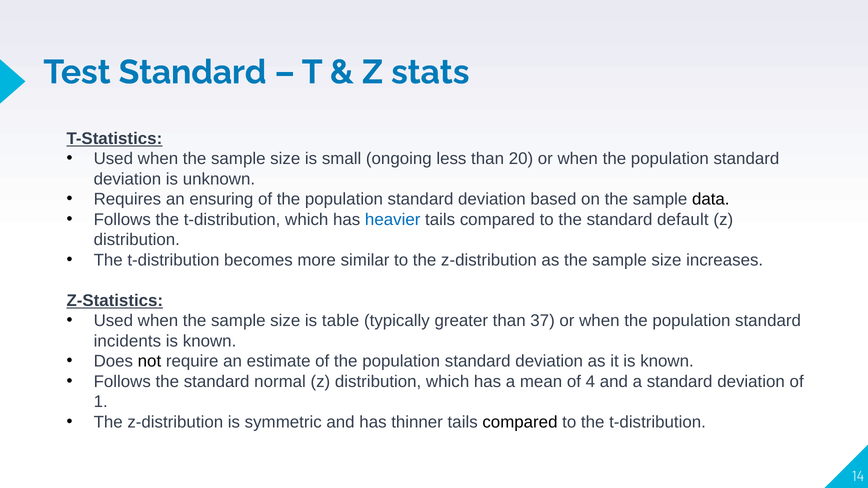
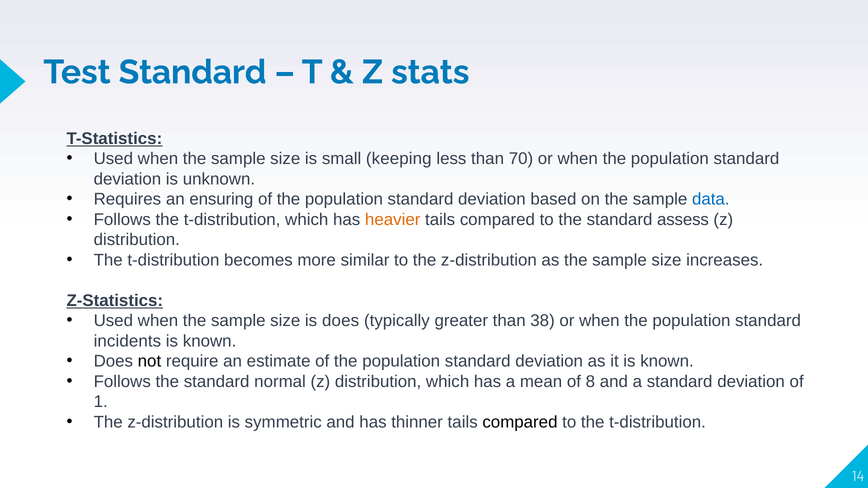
ongoing: ongoing -> keeping
20: 20 -> 70
data colour: black -> blue
heavier colour: blue -> orange
default: default -> assess
is table: table -> does
37: 37 -> 38
4: 4 -> 8
